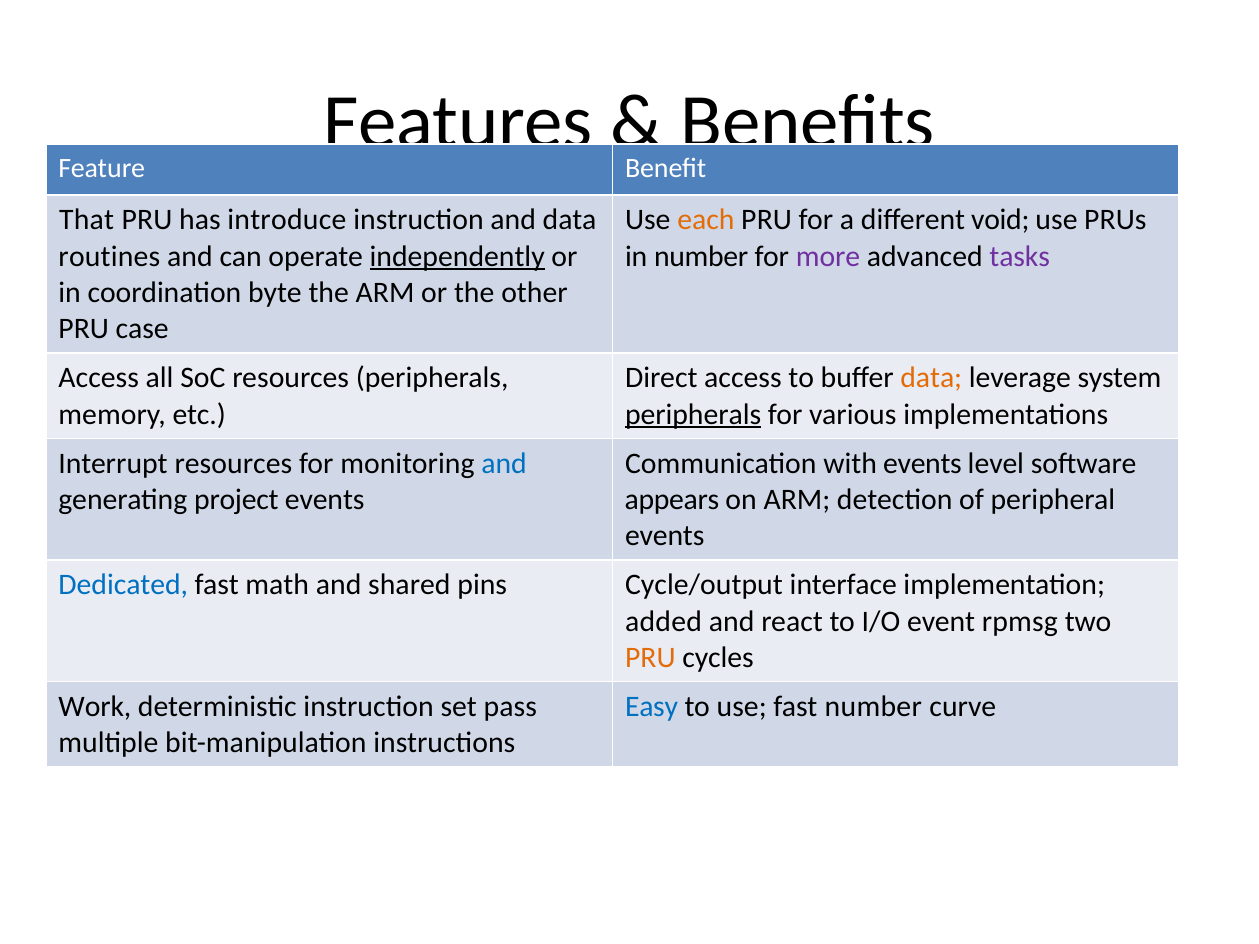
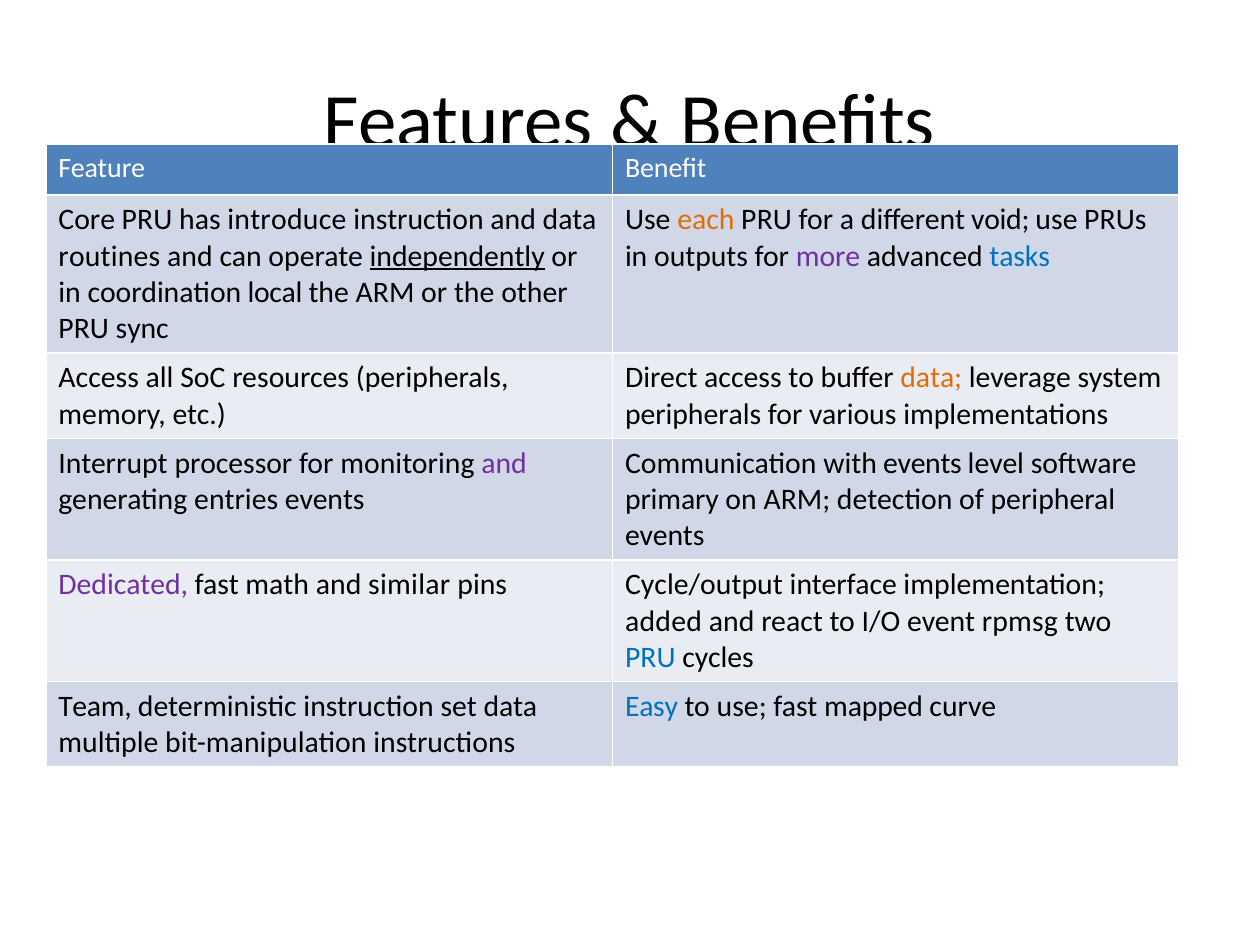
That: That -> Core
in number: number -> outputs
tasks colour: purple -> blue
byte: byte -> local
case: case -> sync
peripherals at (693, 414) underline: present -> none
Interrupt resources: resources -> processor
and at (504, 463) colour: blue -> purple
project: project -> entries
appears: appears -> primary
Dedicated colour: blue -> purple
shared: shared -> similar
PRU at (650, 658) colour: orange -> blue
Work: Work -> Team
set pass: pass -> data
fast number: number -> mapped
